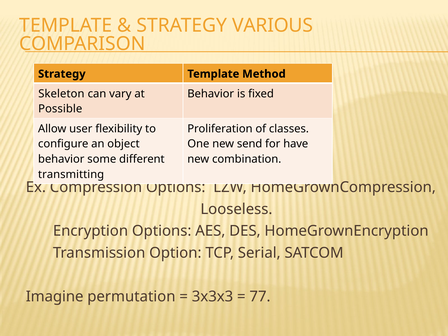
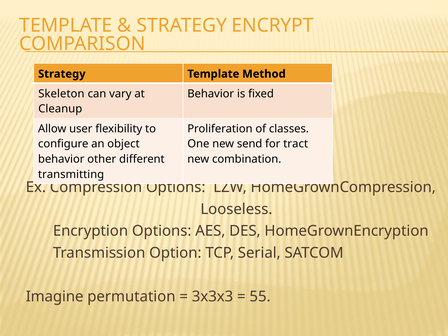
VARIOUS: VARIOUS -> ENCRYPT
Possible: Possible -> Cleanup
have: have -> tract
some: some -> other
77: 77 -> 55
